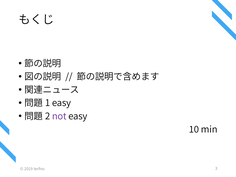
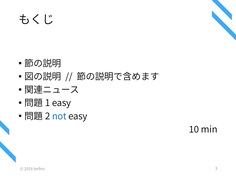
not colour: purple -> blue
